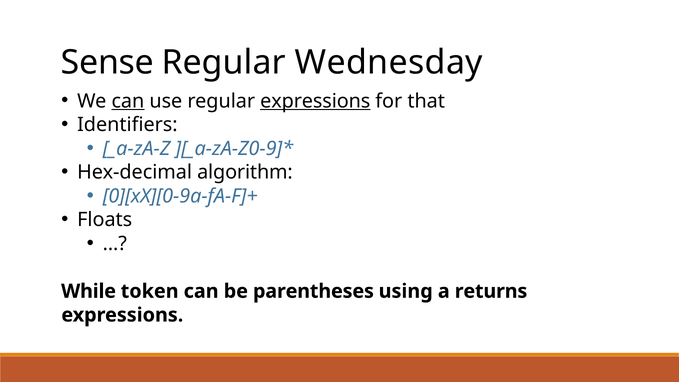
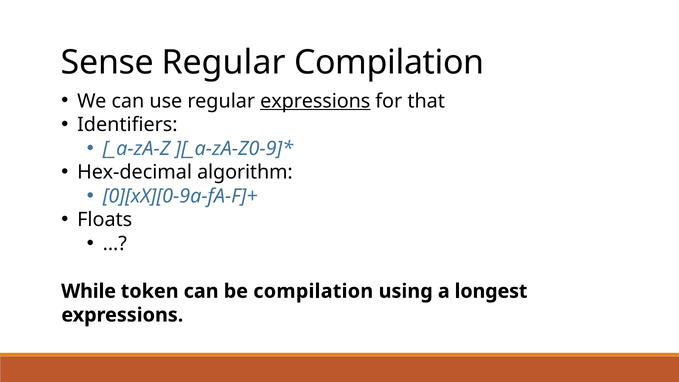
Regular Wednesday: Wednesday -> Compilation
can at (128, 101) underline: present -> none
be parentheses: parentheses -> compilation
returns: returns -> longest
